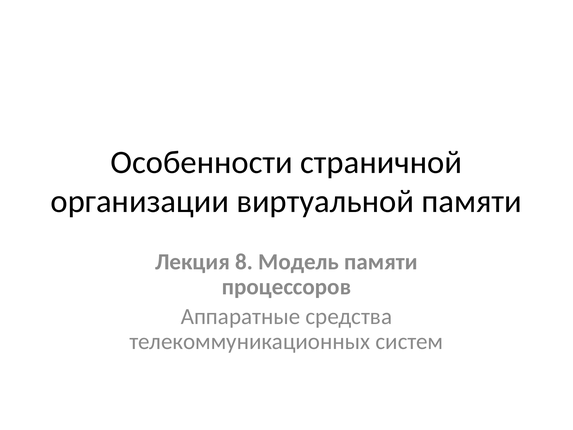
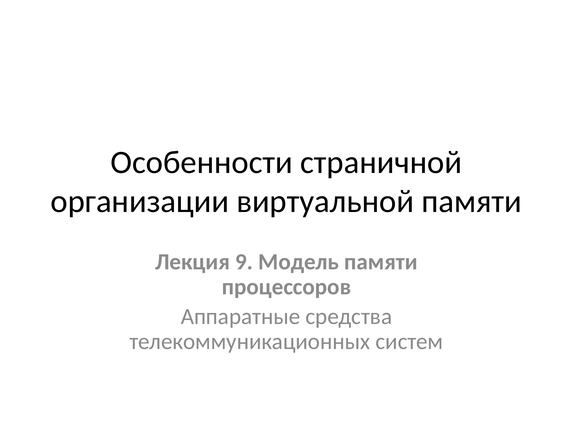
8: 8 -> 9
